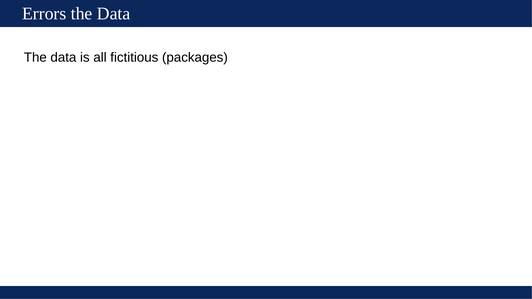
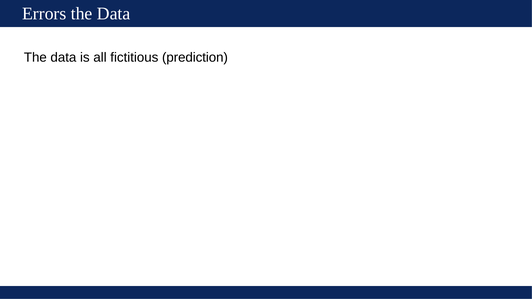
packages: packages -> prediction
